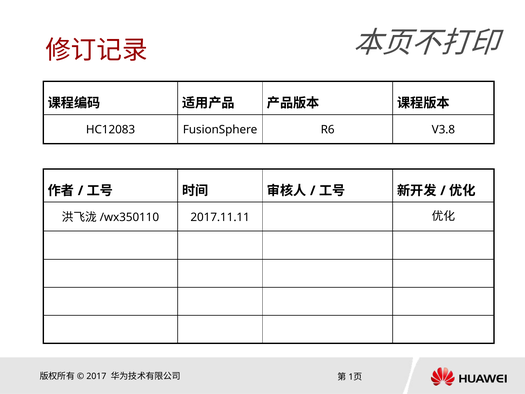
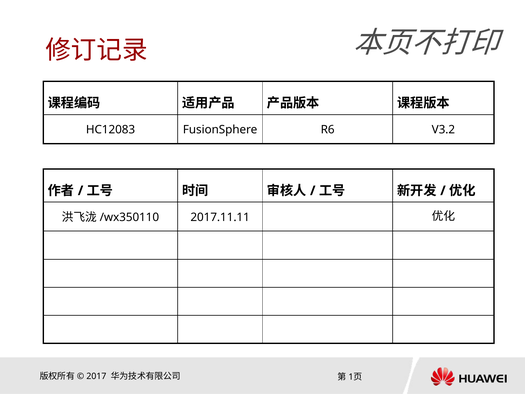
V3.8: V3.8 -> V3.2
